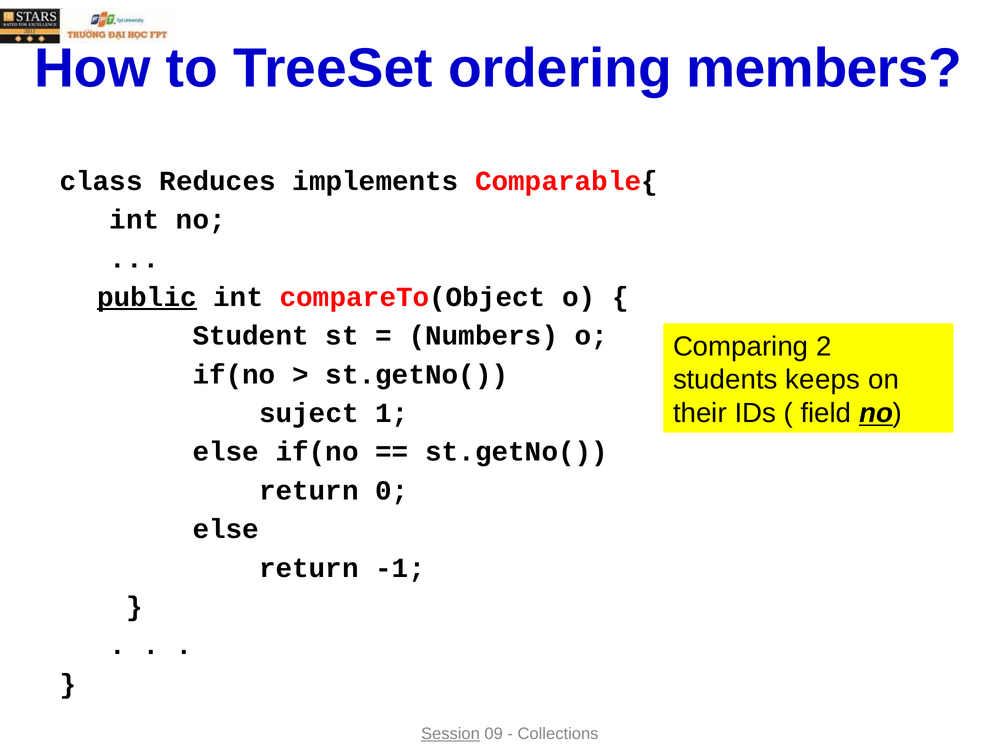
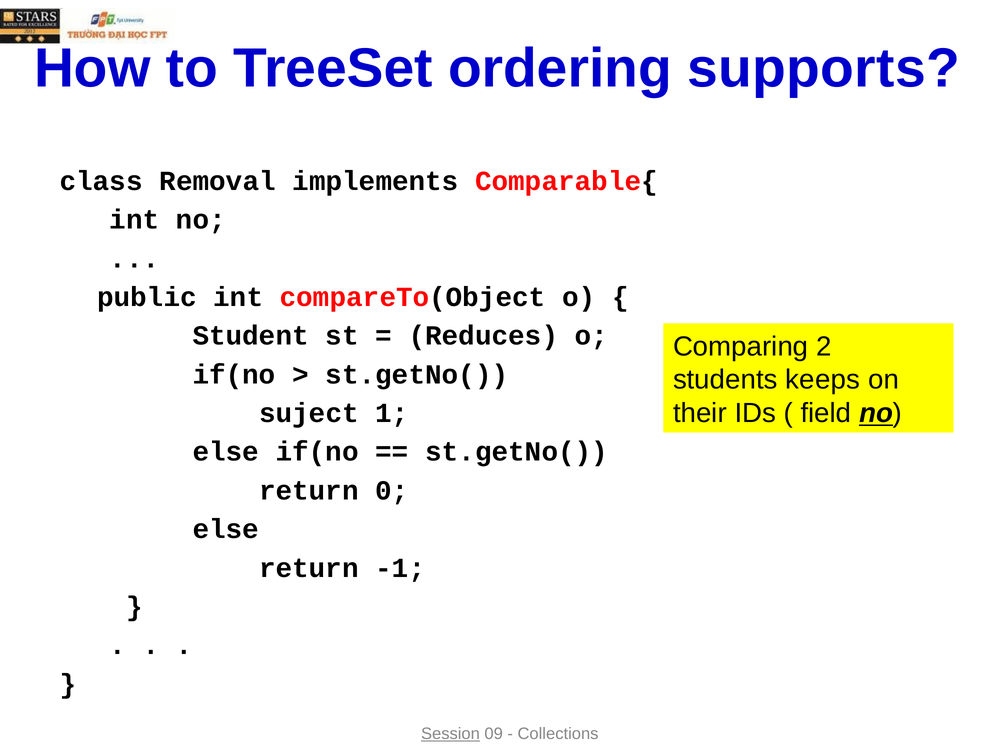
members: members -> supports
Reduces: Reduces -> Removal
public underline: present -> none
Numbers: Numbers -> Reduces
